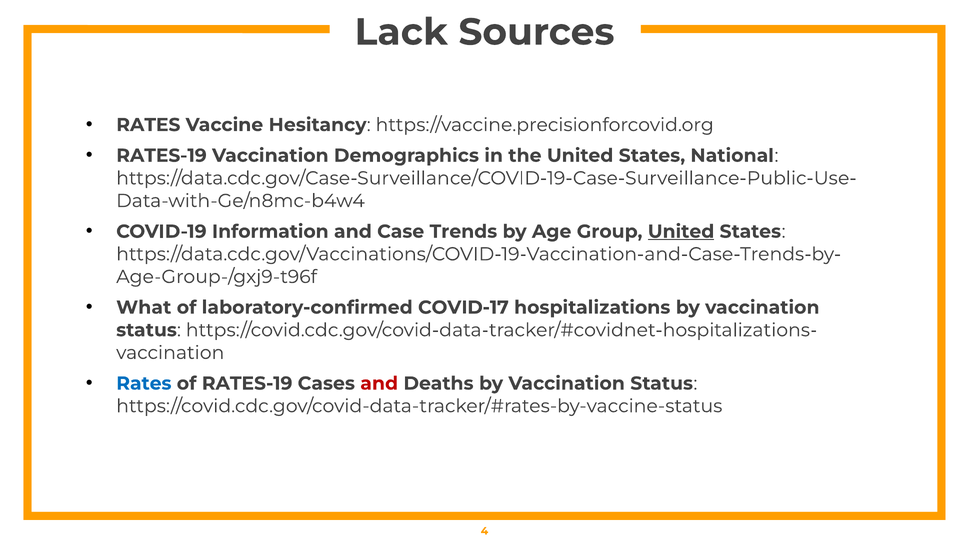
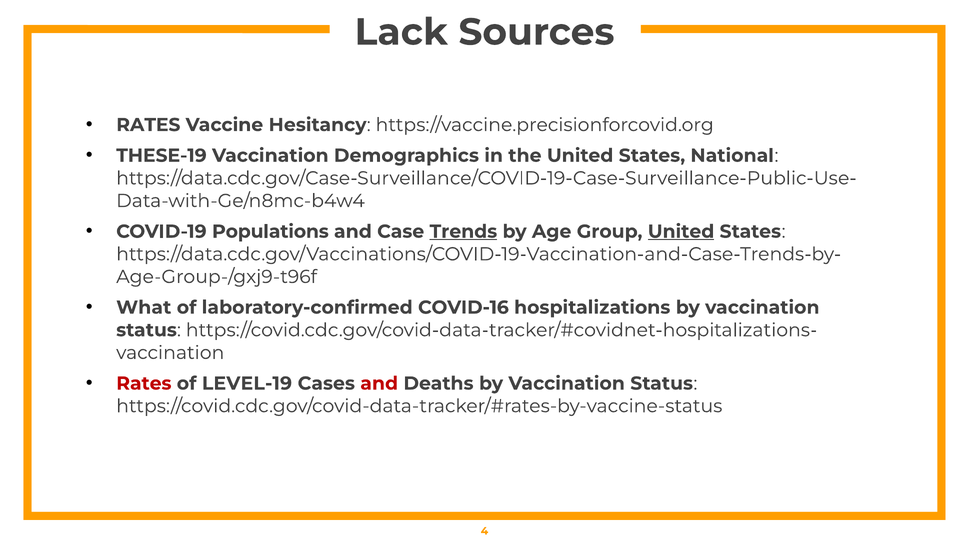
RATES-19 at (161, 156): RATES-19 -> THESE-19
Information: Information -> Populations
Trends underline: none -> present
COVID-17: COVID-17 -> COVID-16
Rates at (144, 383) colour: blue -> red
of RATES-19: RATES-19 -> LEVEL-19
